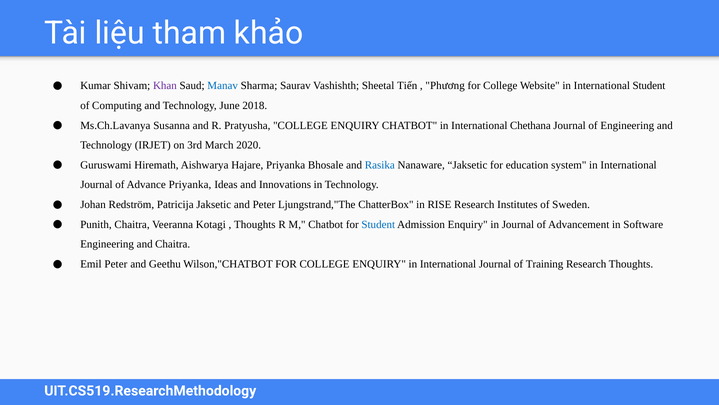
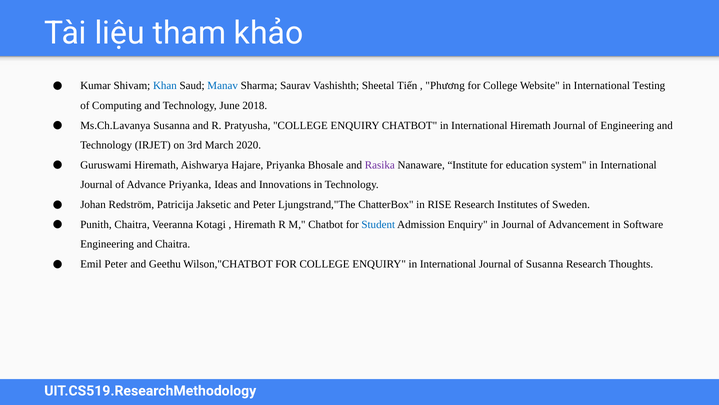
Khan colour: purple -> blue
International Student: Student -> Testing
International Chethana: Chethana -> Hiremath
Rasika colour: blue -> purple
Nanaware Jaksetic: Jaksetic -> Institute
Thoughts at (255, 224): Thoughts -> Hiremath
of Training: Training -> Susanna
